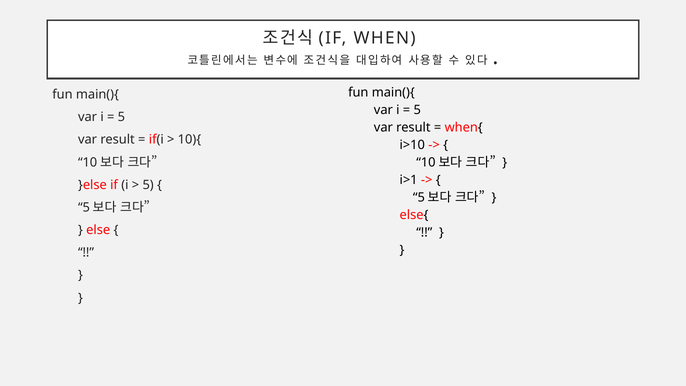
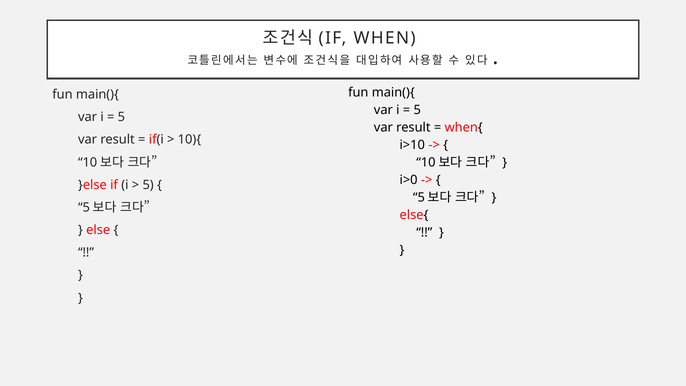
i>1: i>1 -> i>0
